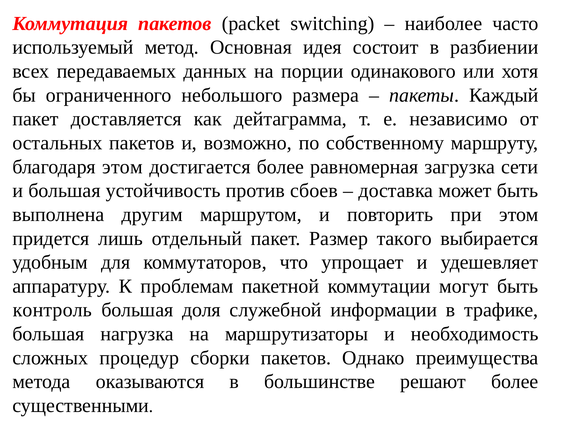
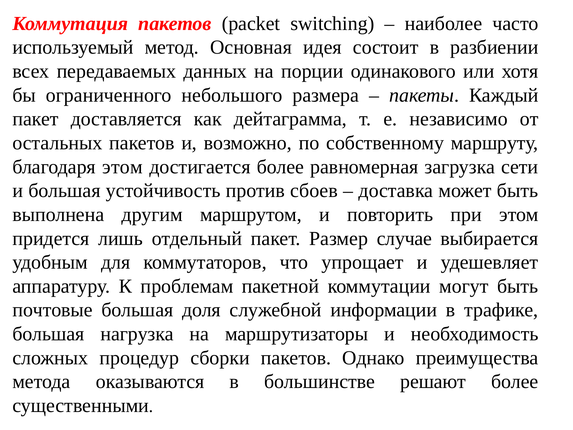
такого: такого -> случае
контроль: контроль -> почтовые
